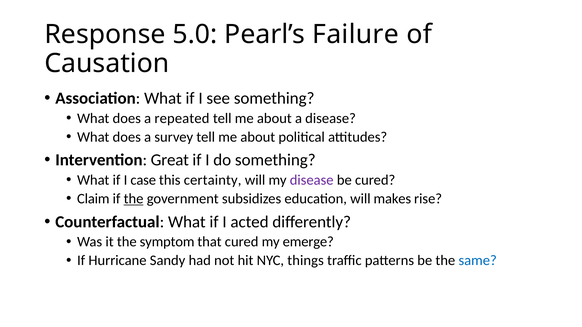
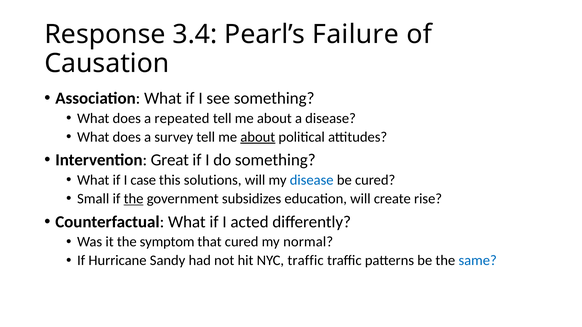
5.0: 5.0 -> 3.4
about at (258, 137) underline: none -> present
certainty: certainty -> solutions
disease at (312, 180) colour: purple -> blue
Claim: Claim -> Small
makes: makes -> create
emerge: emerge -> normal
NYC things: things -> traffic
